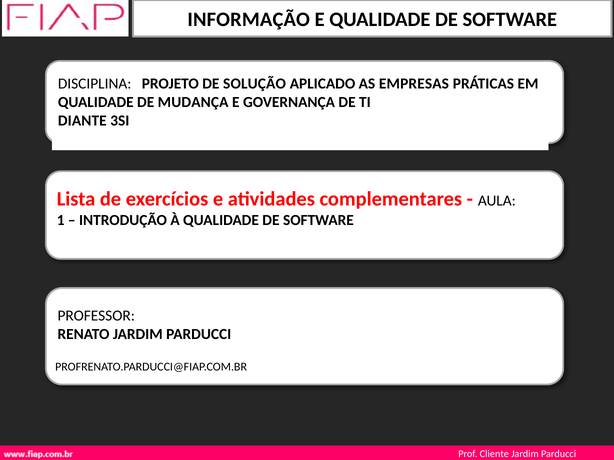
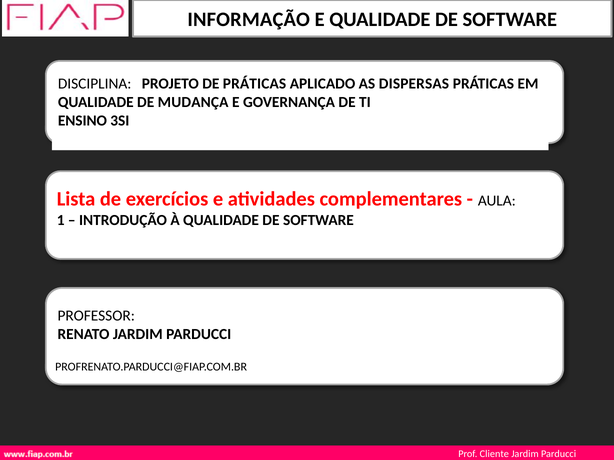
DE SOLUÇÃO: SOLUÇÃO -> PRÁTICAS
EMPRESAS: EMPRESAS -> DISPERSAS
DIANTE: DIANTE -> ENSINO
